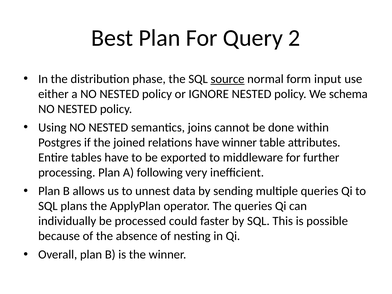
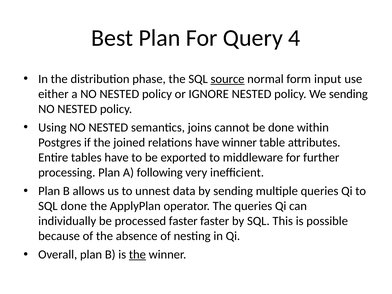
2: 2 -> 4
We schema: schema -> sending
SQL plans: plans -> done
processed could: could -> faster
the at (137, 255) underline: none -> present
